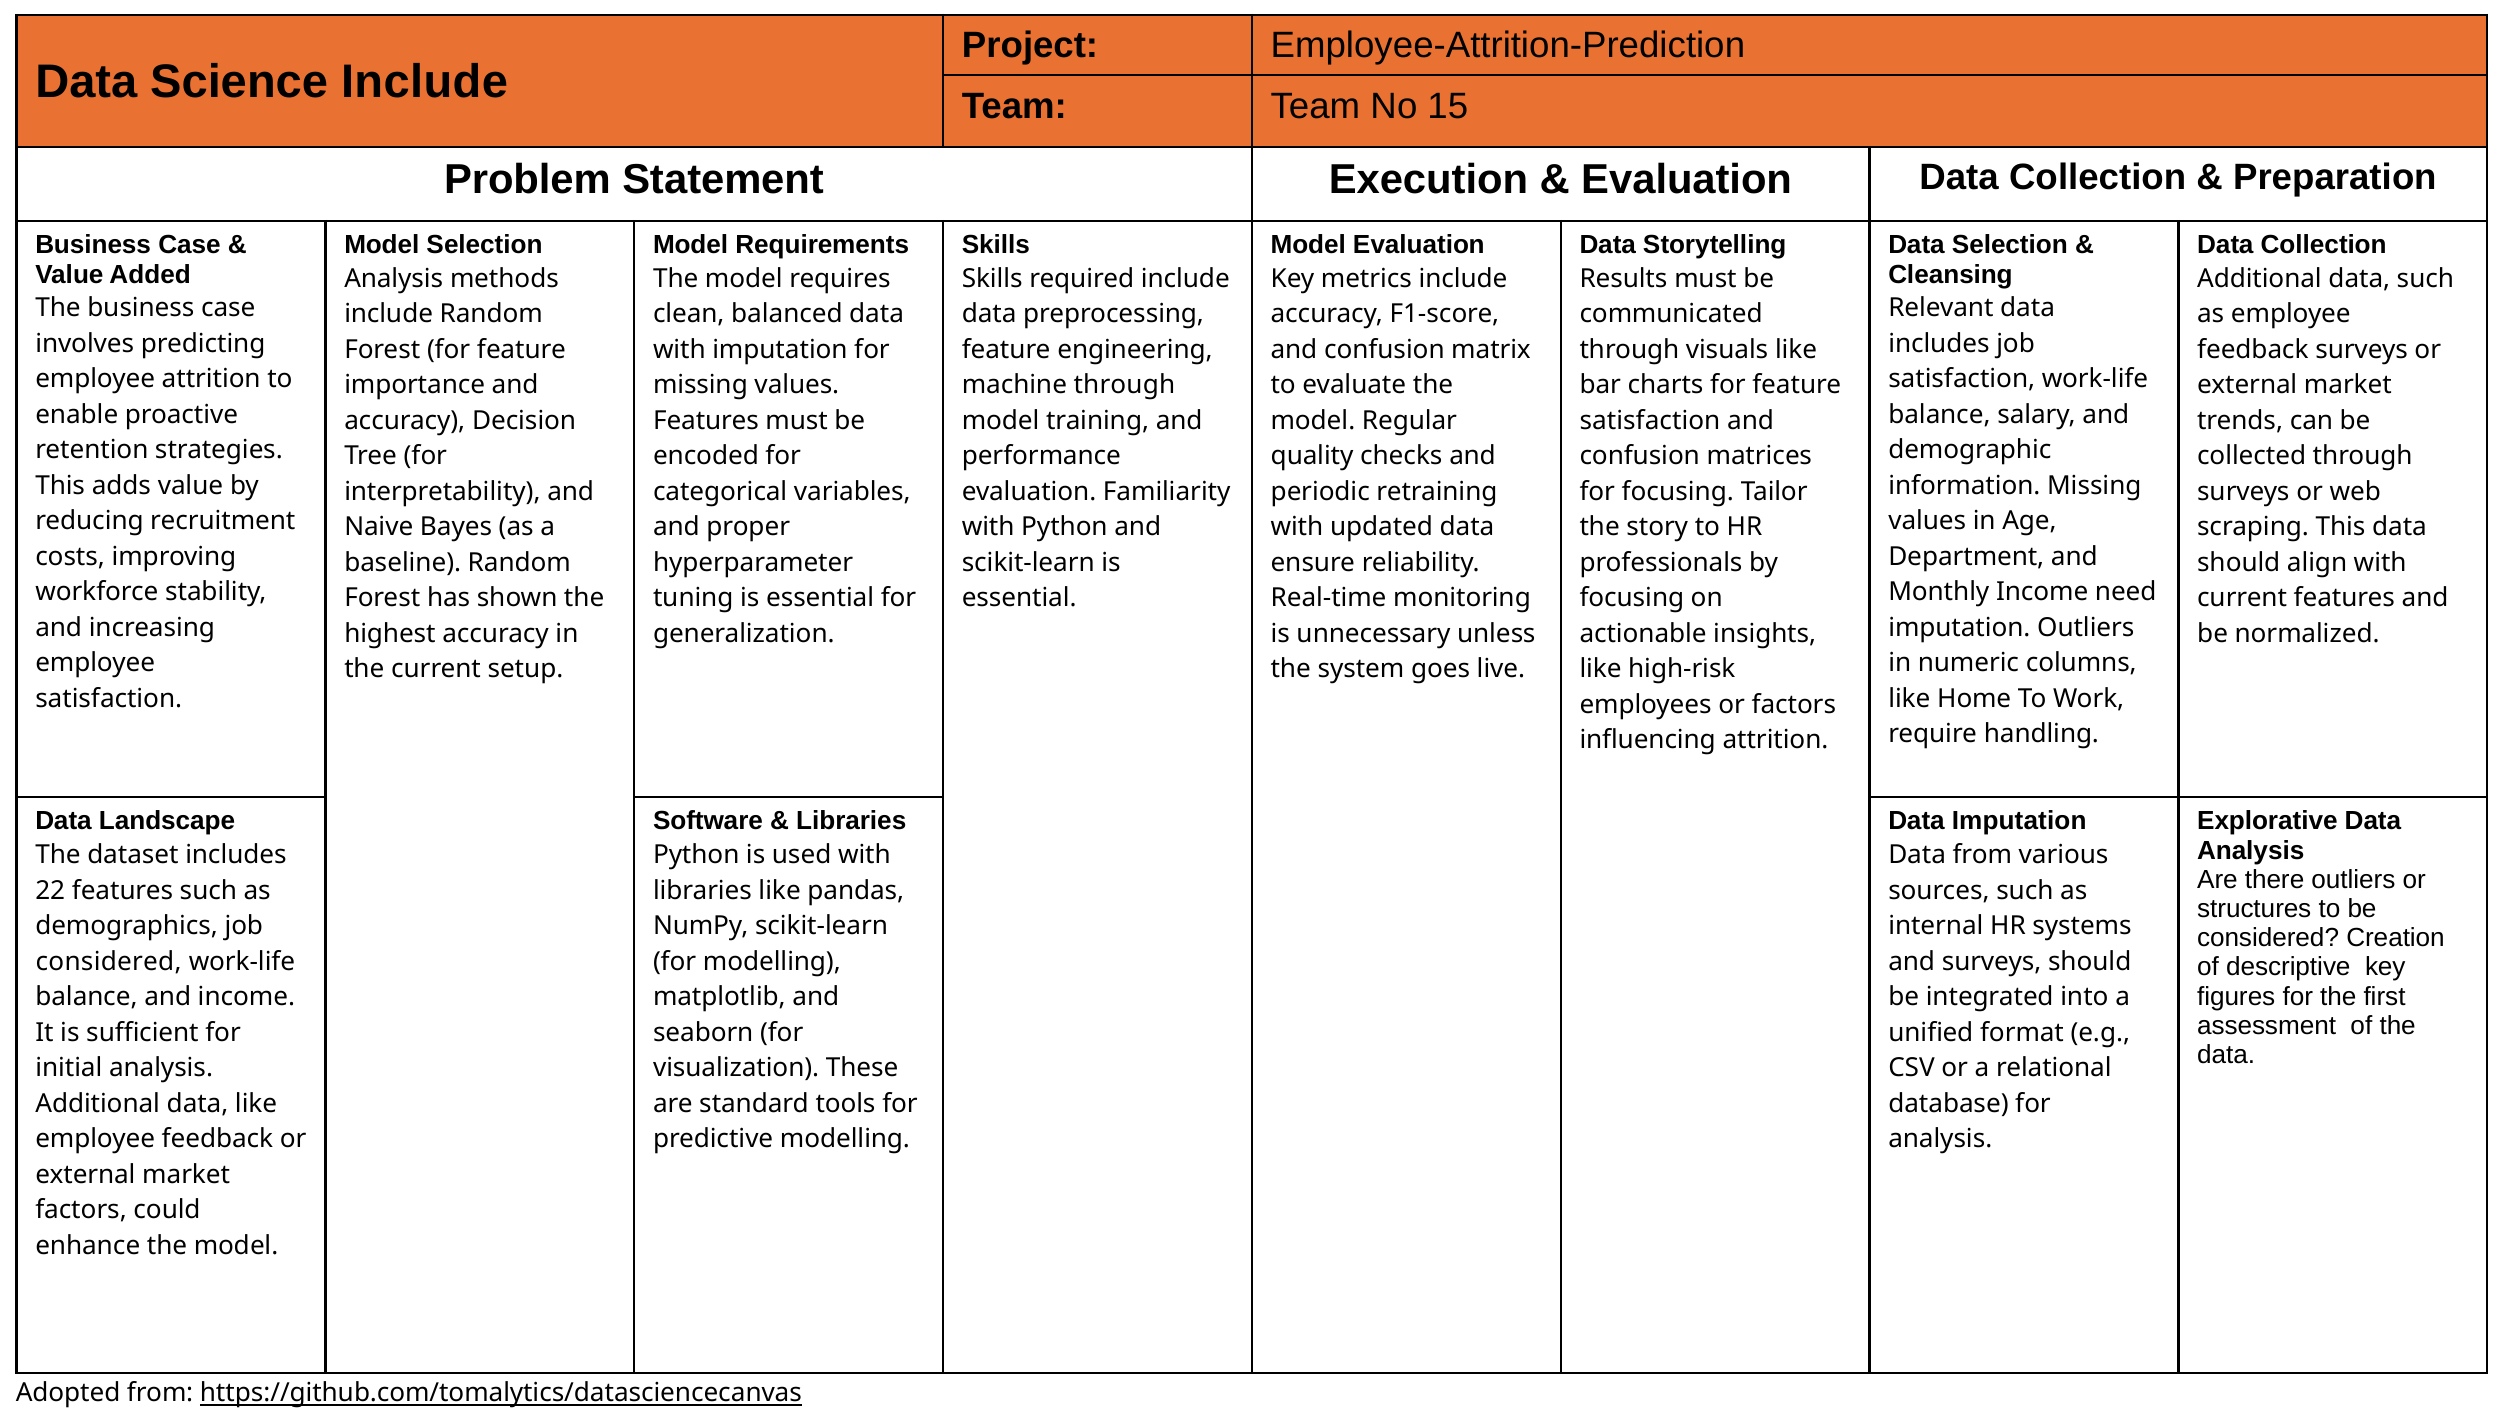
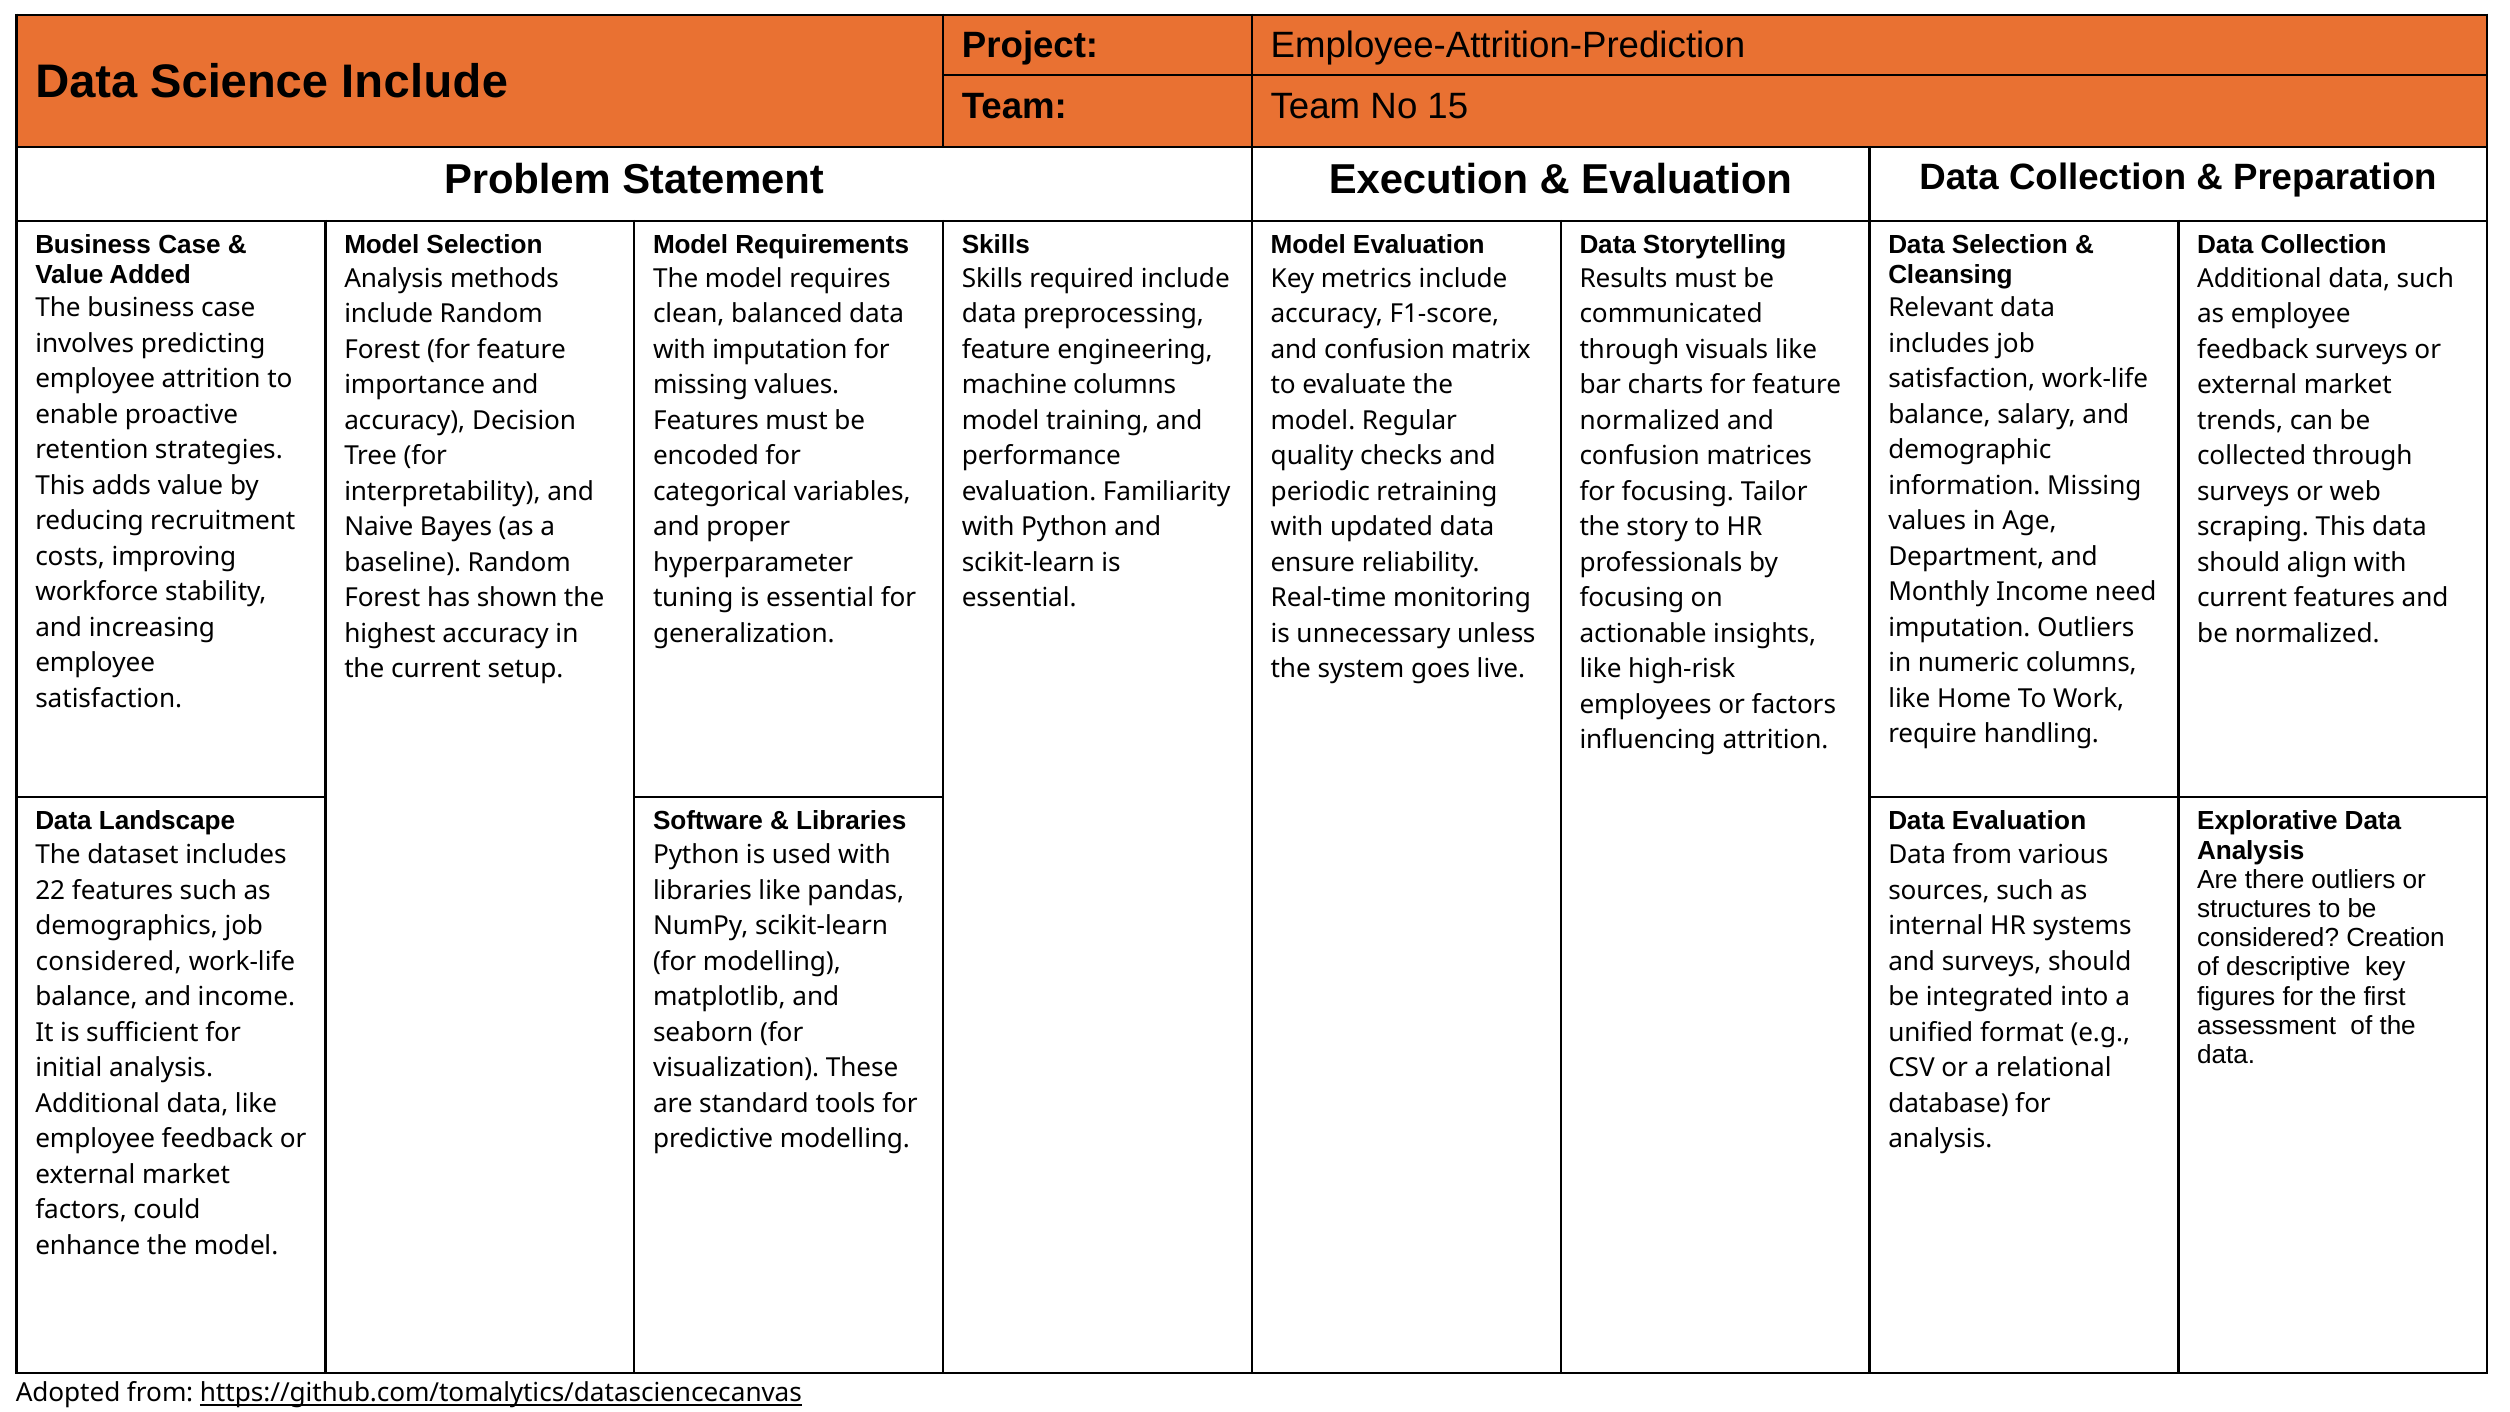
machine through: through -> columns
satisfaction at (1650, 421): satisfaction -> normalized
Data Imputation: Imputation -> Evaluation
